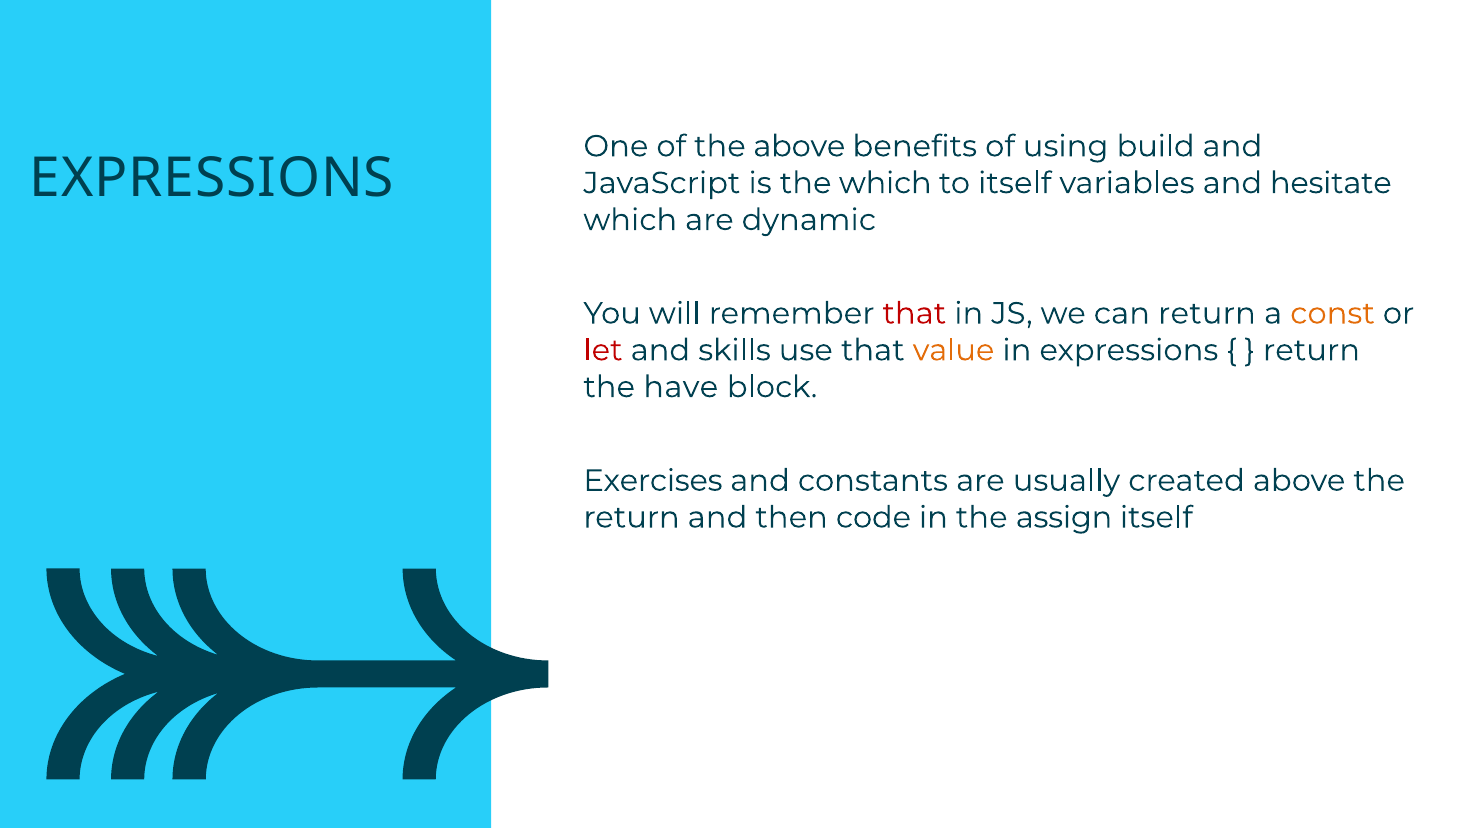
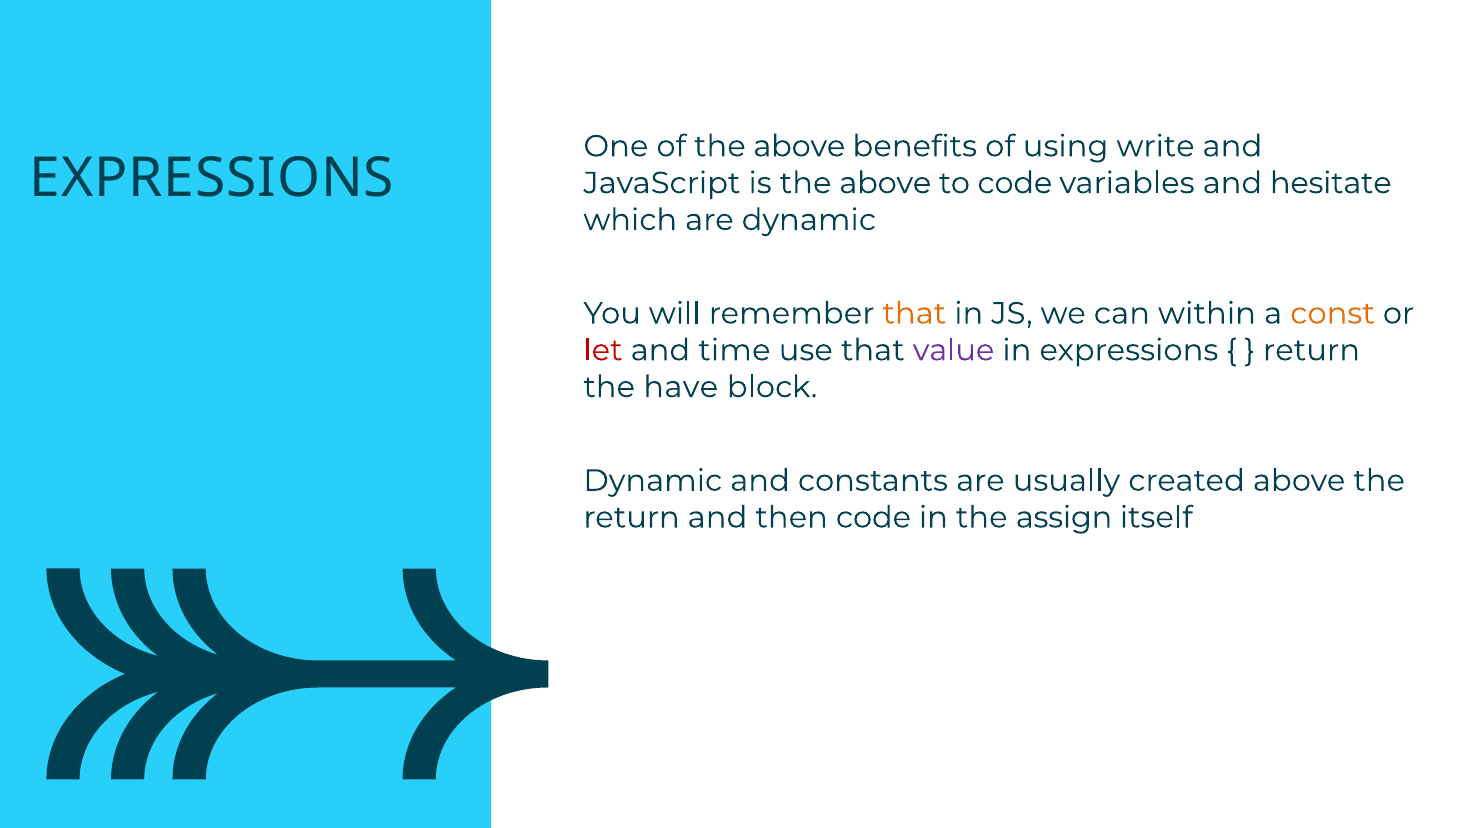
build: build -> write
is the which: which -> above
to itself: itself -> code
that at (914, 313) colour: red -> orange
can return: return -> within
skills: skills -> time
value colour: orange -> purple
Exercises at (653, 480): Exercises -> Dynamic
